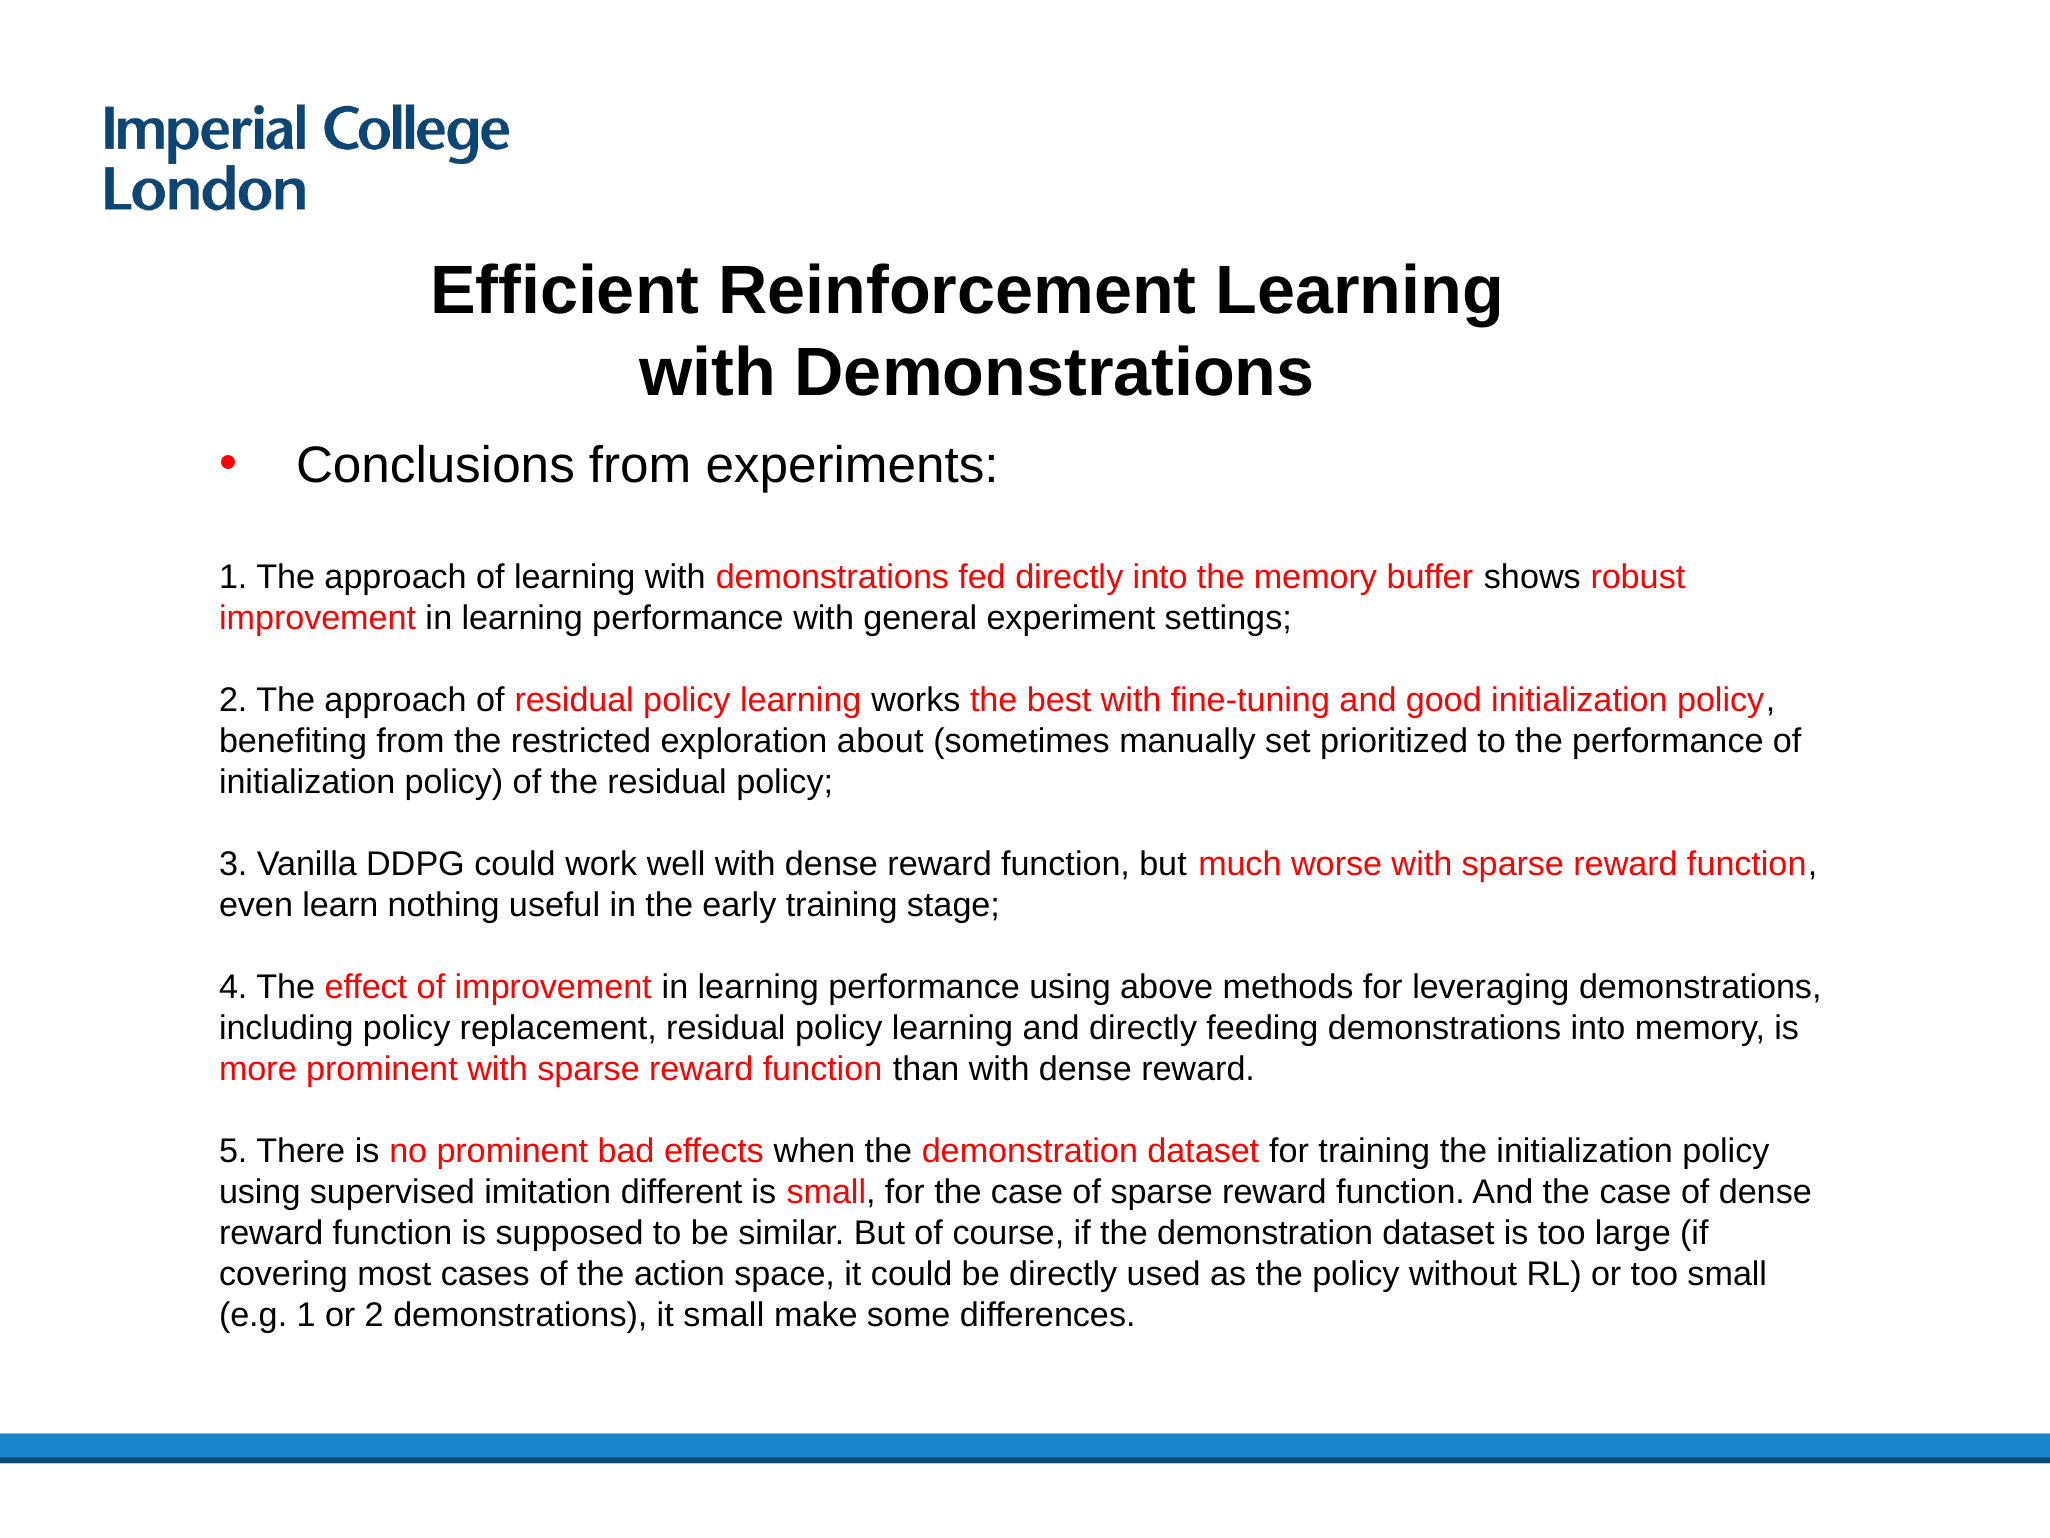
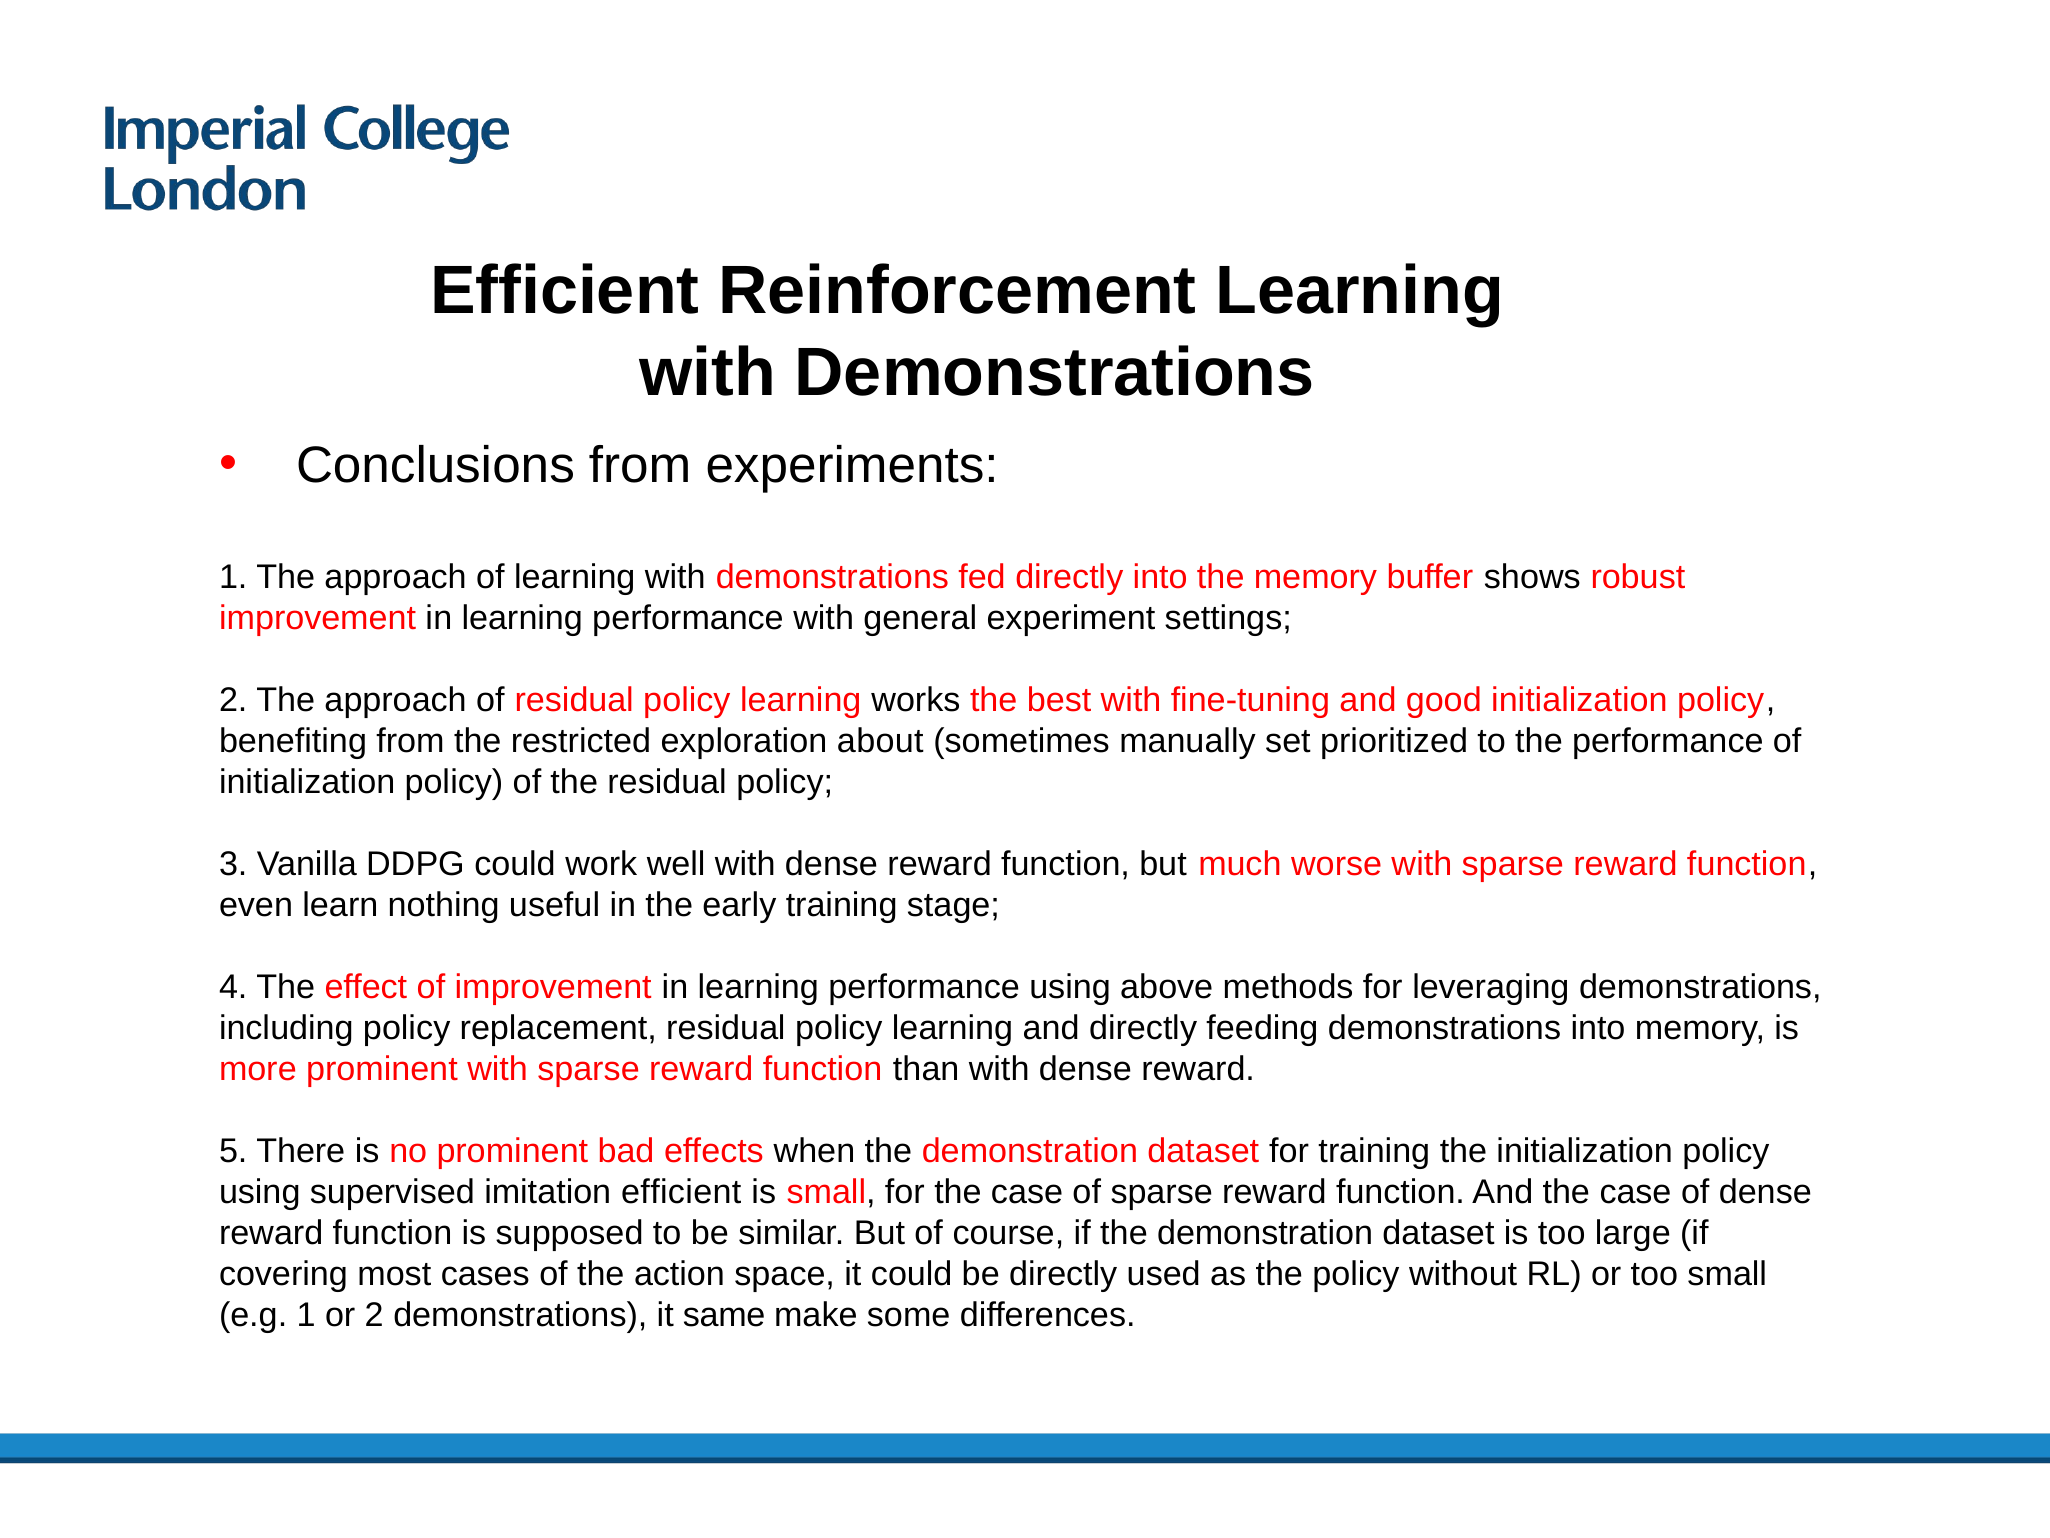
imitation different: different -> efficient
it small: small -> same
